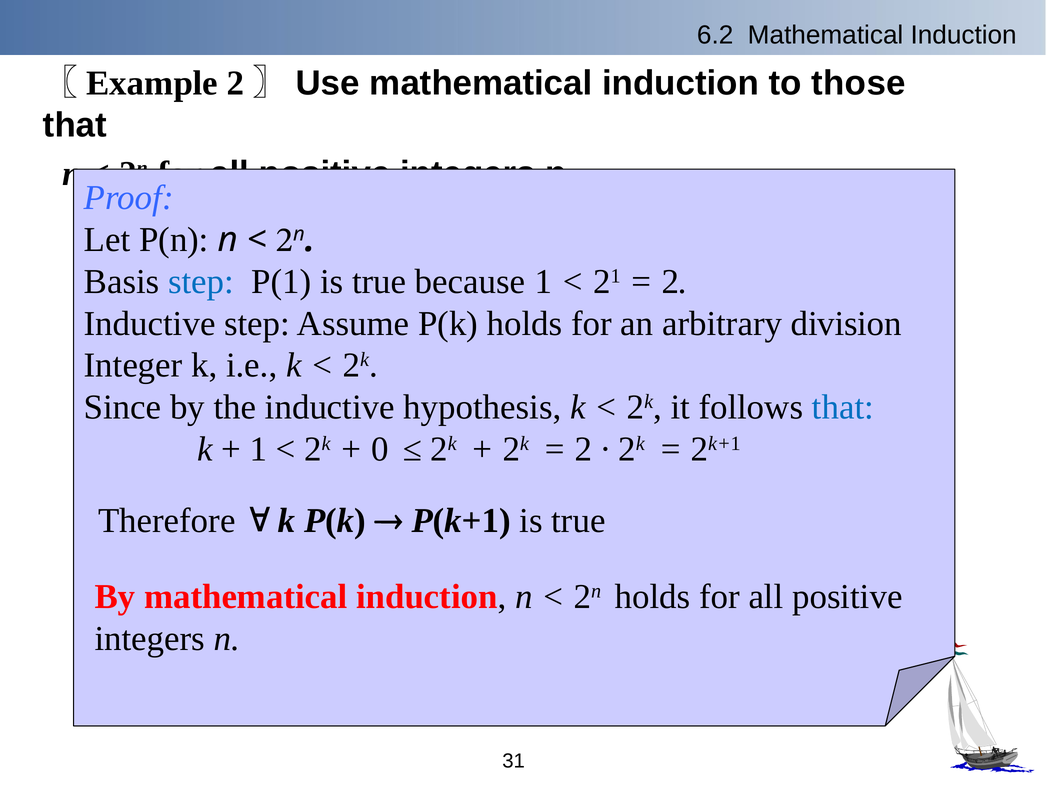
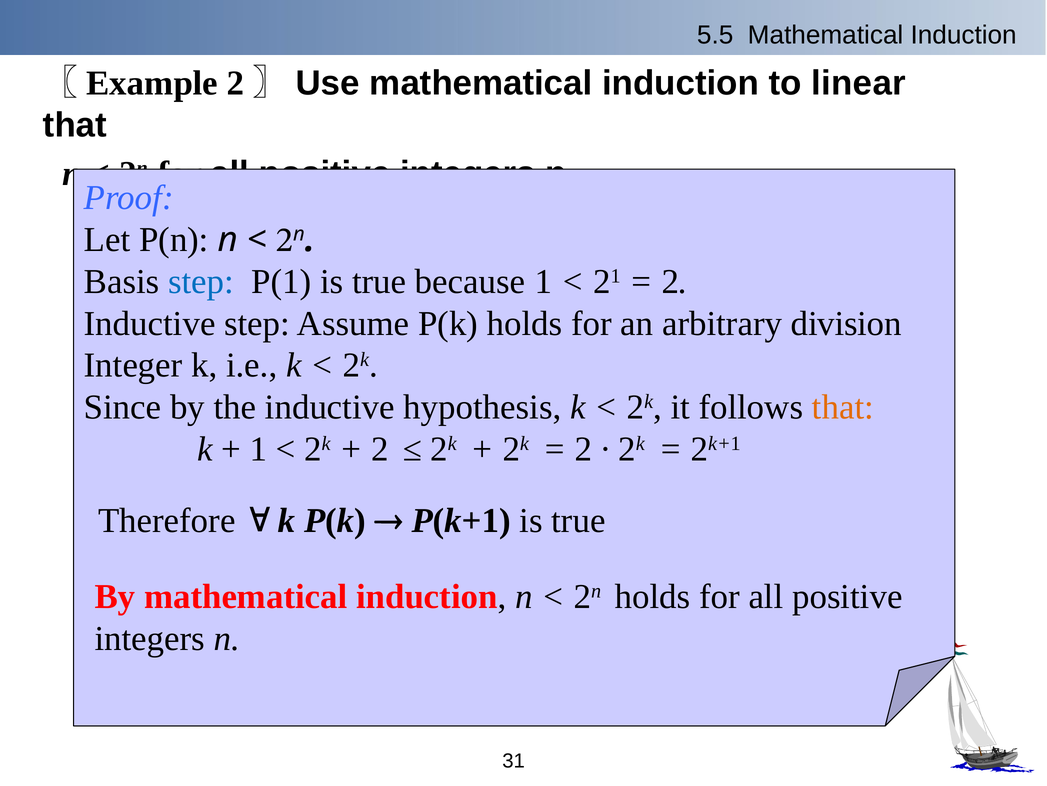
6.2: 6.2 -> 5.5
those: those -> linear
that at (843, 407) colour: blue -> orange
0 at (380, 449): 0 -> 2
